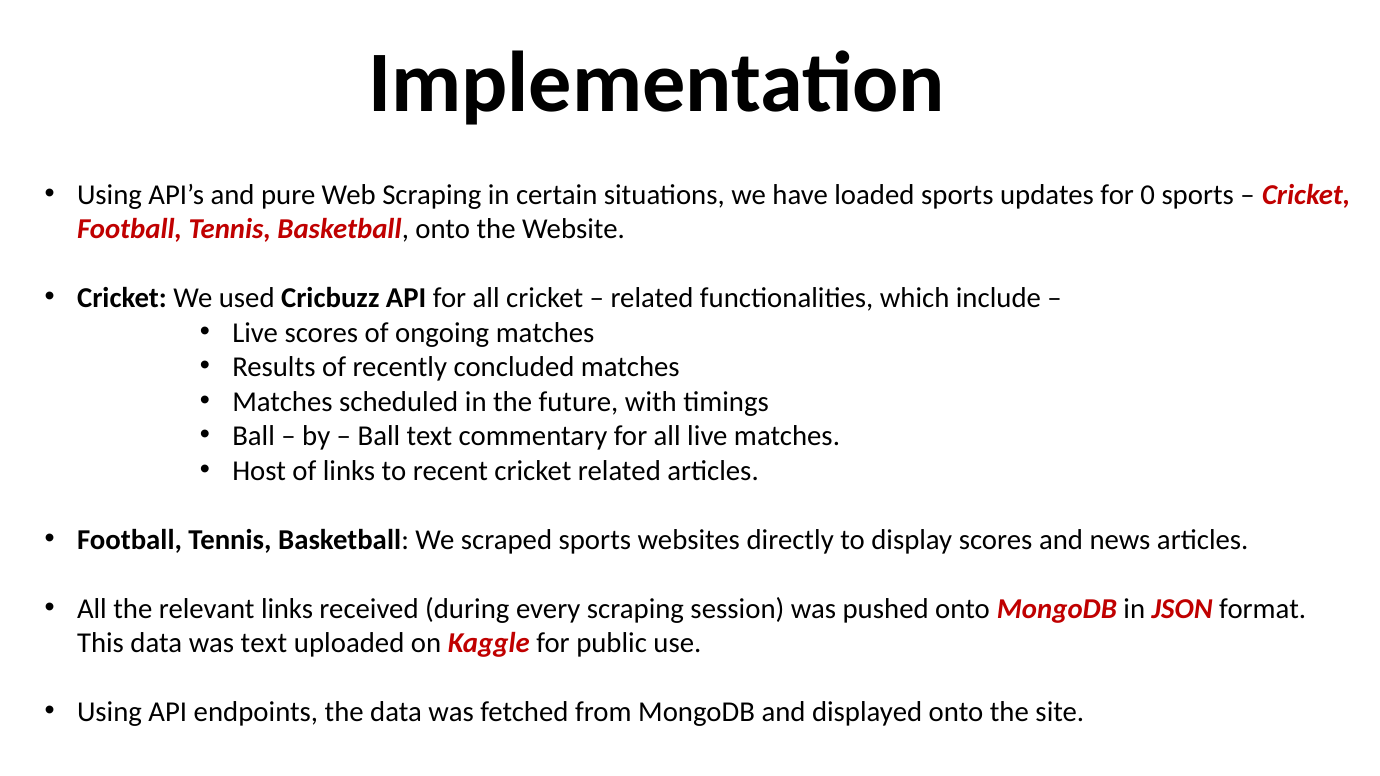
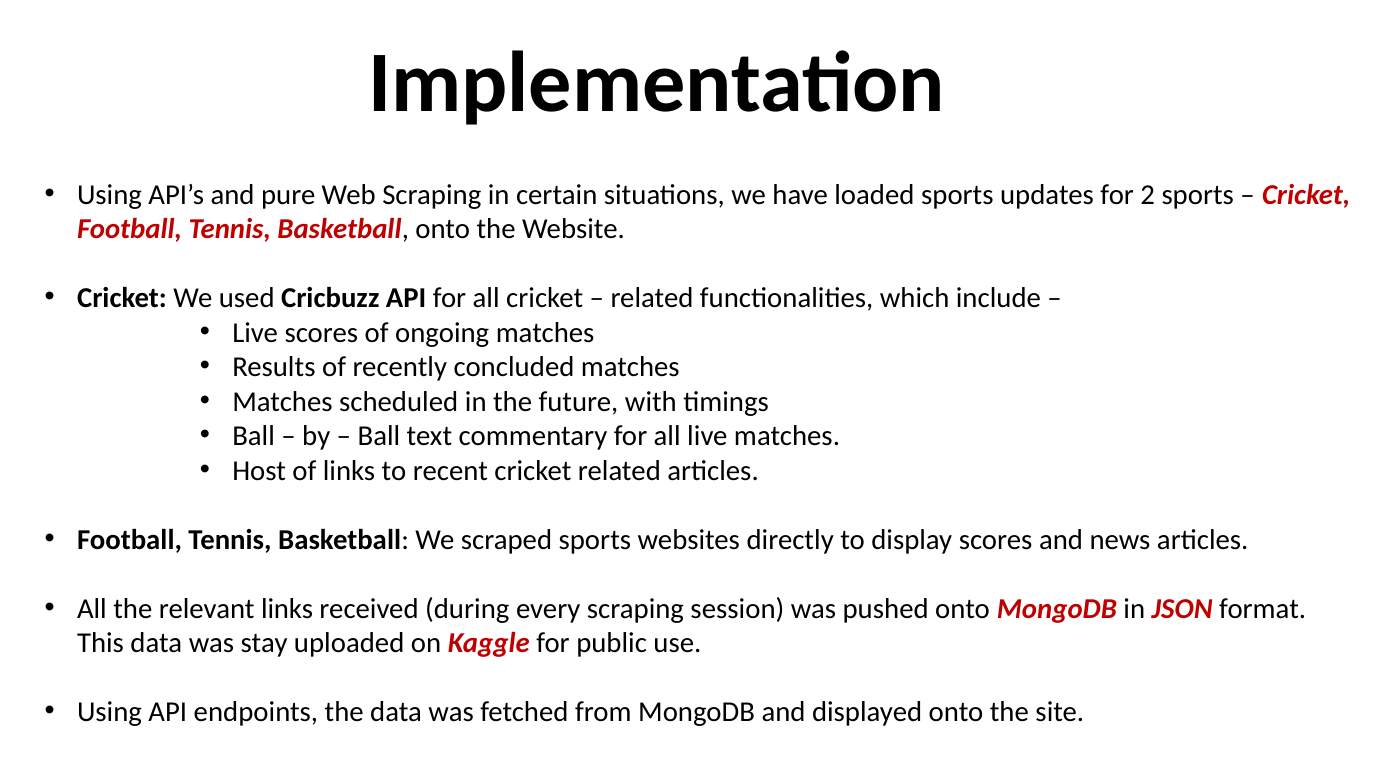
0: 0 -> 2
was text: text -> stay
